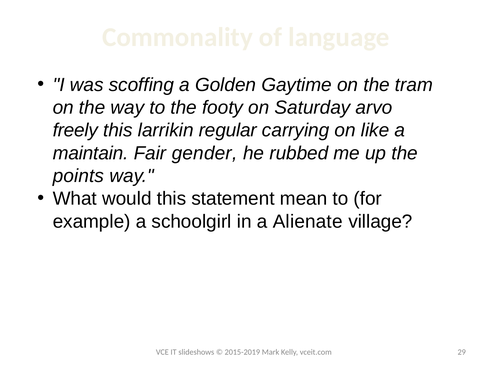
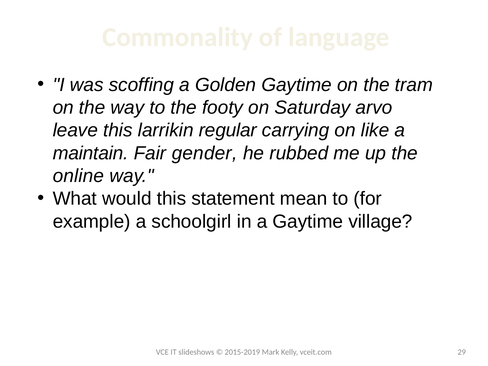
freely: freely -> leave
points: points -> online
a Alienate: Alienate -> Gaytime
